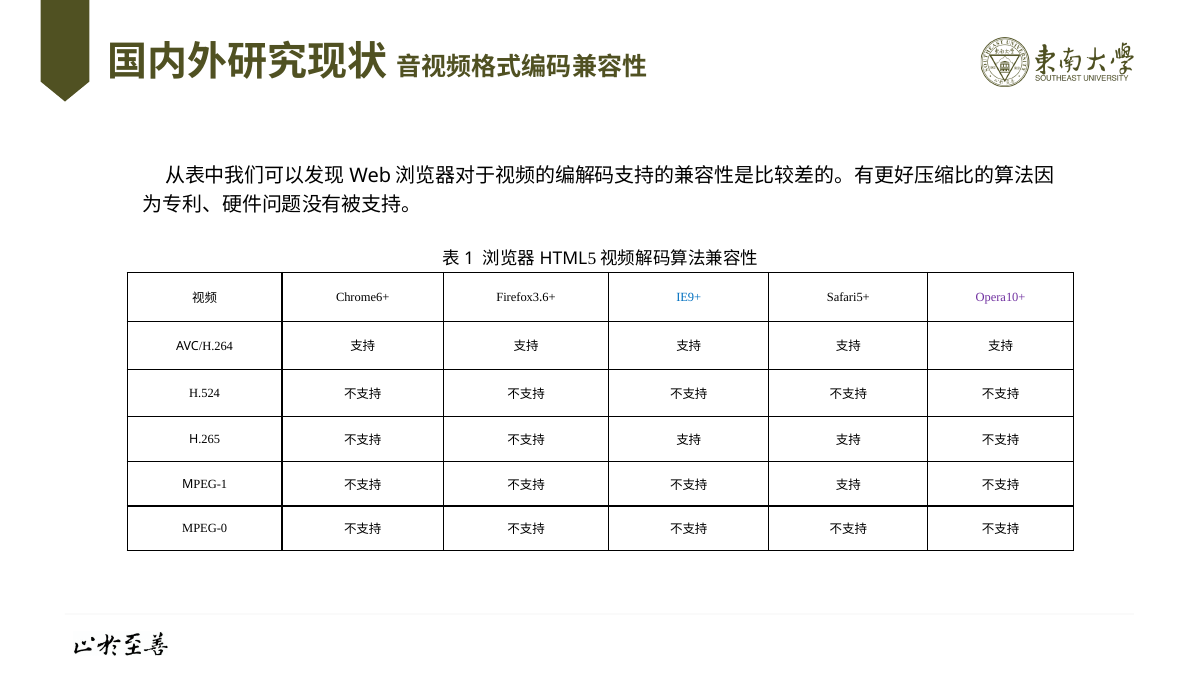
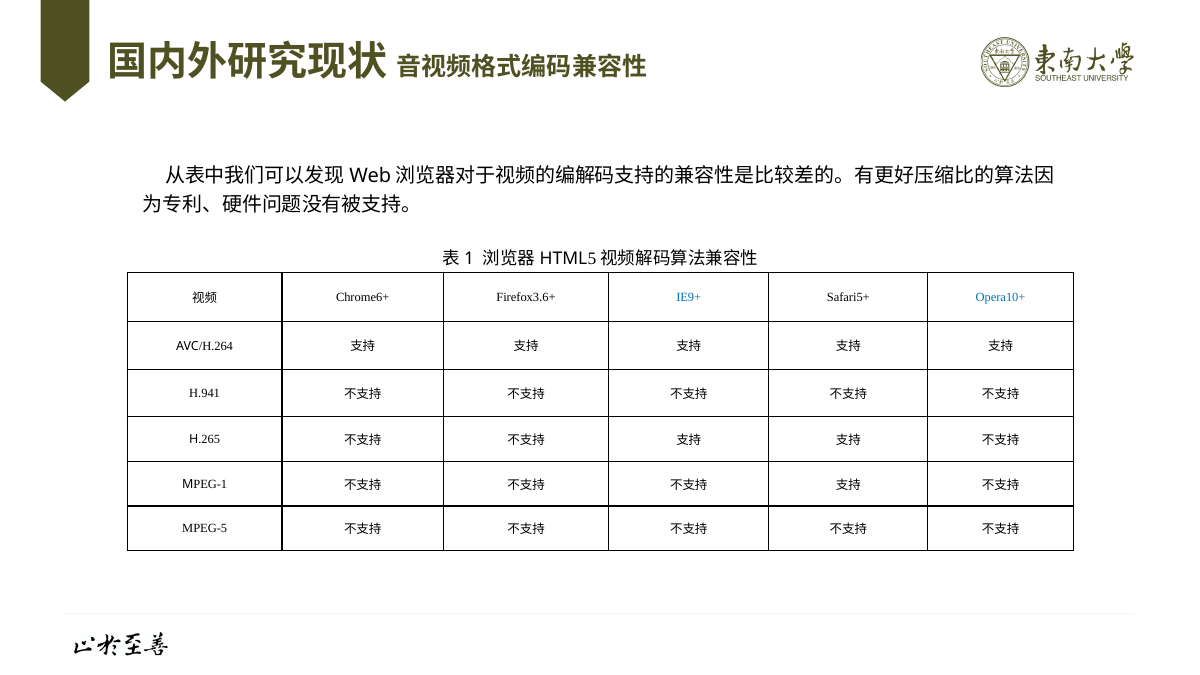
Opera10+ colour: purple -> blue
H.524: H.524 -> H.941
MPEG-0: MPEG-0 -> MPEG-5
